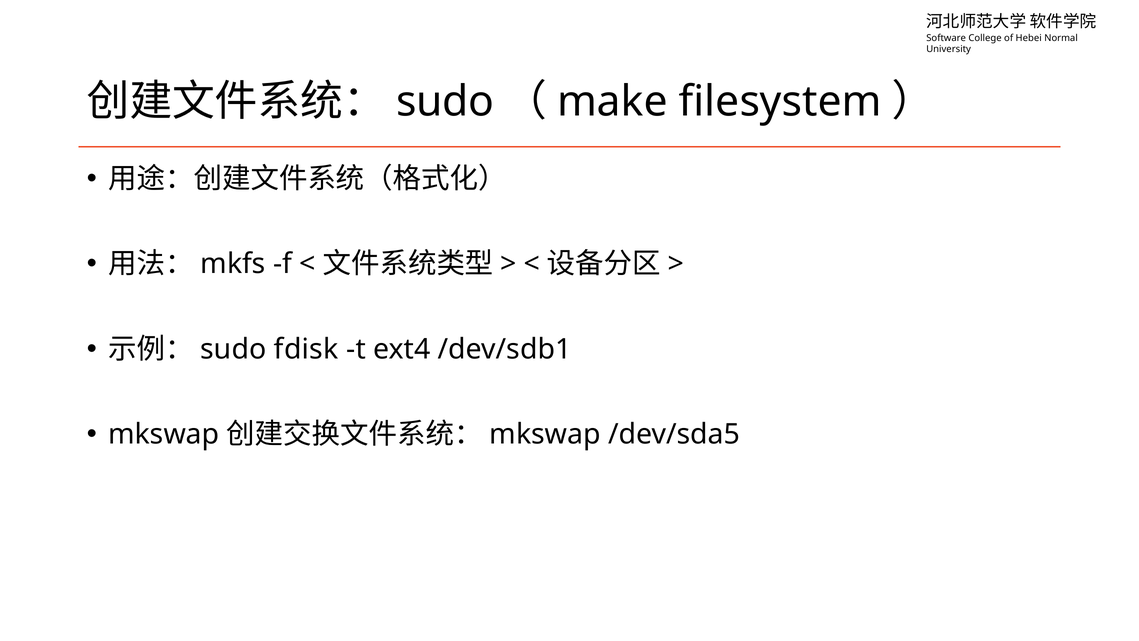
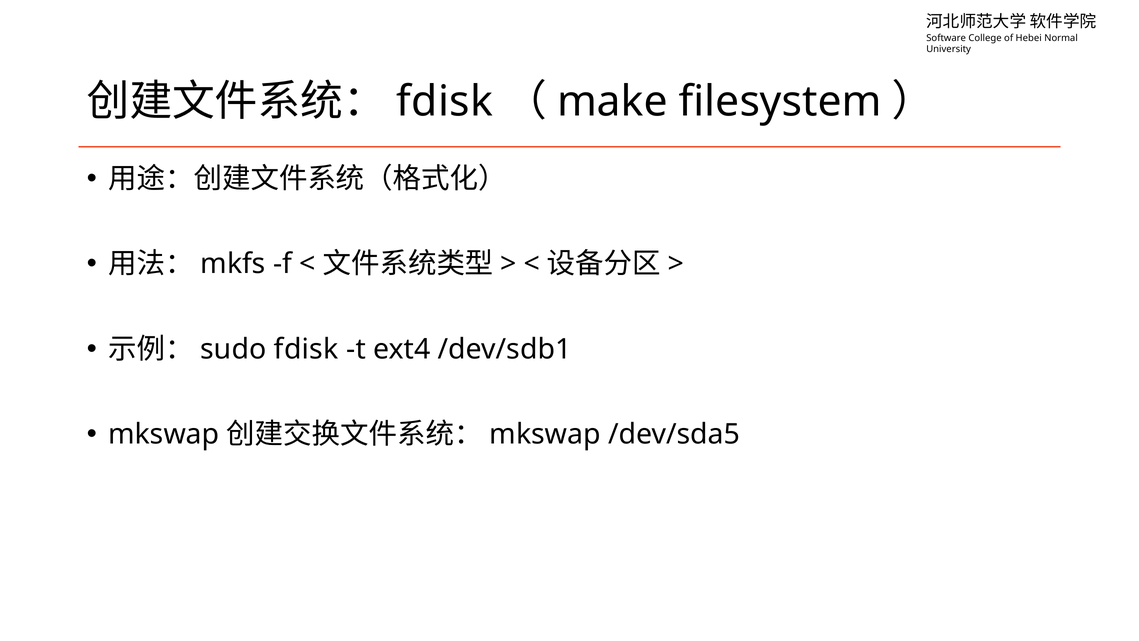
sudo at (445, 102): sudo -> fdisk
